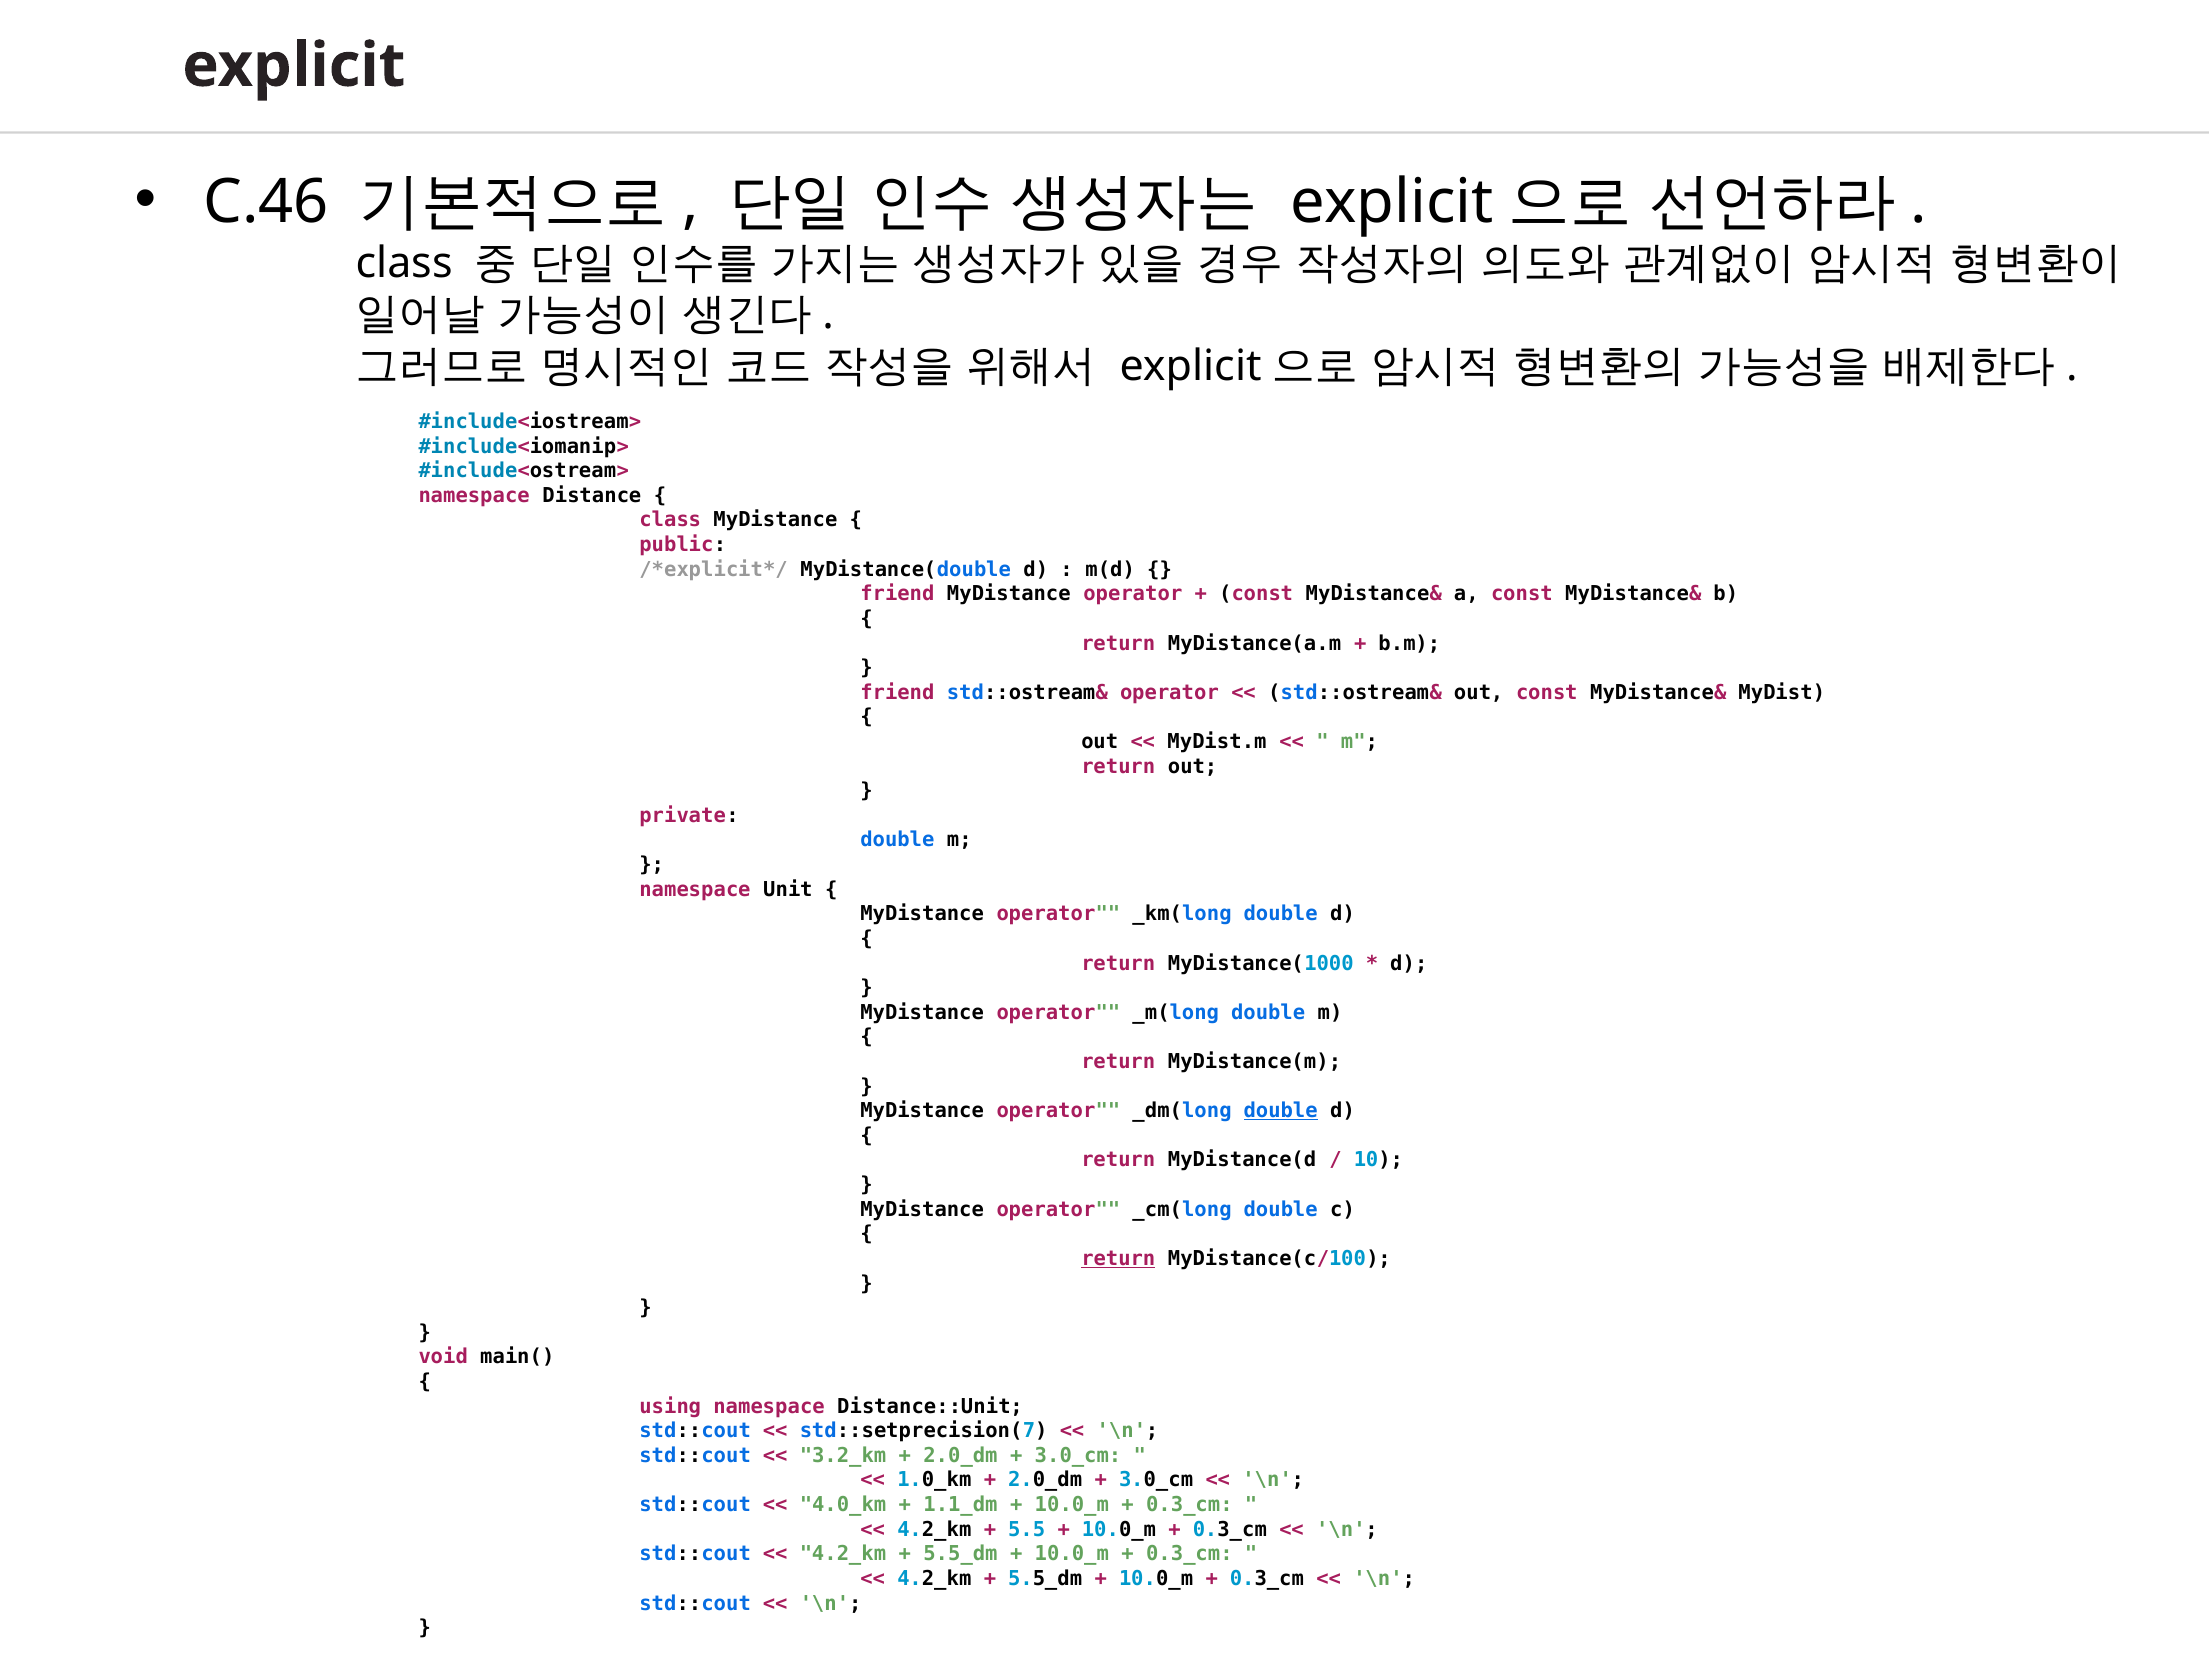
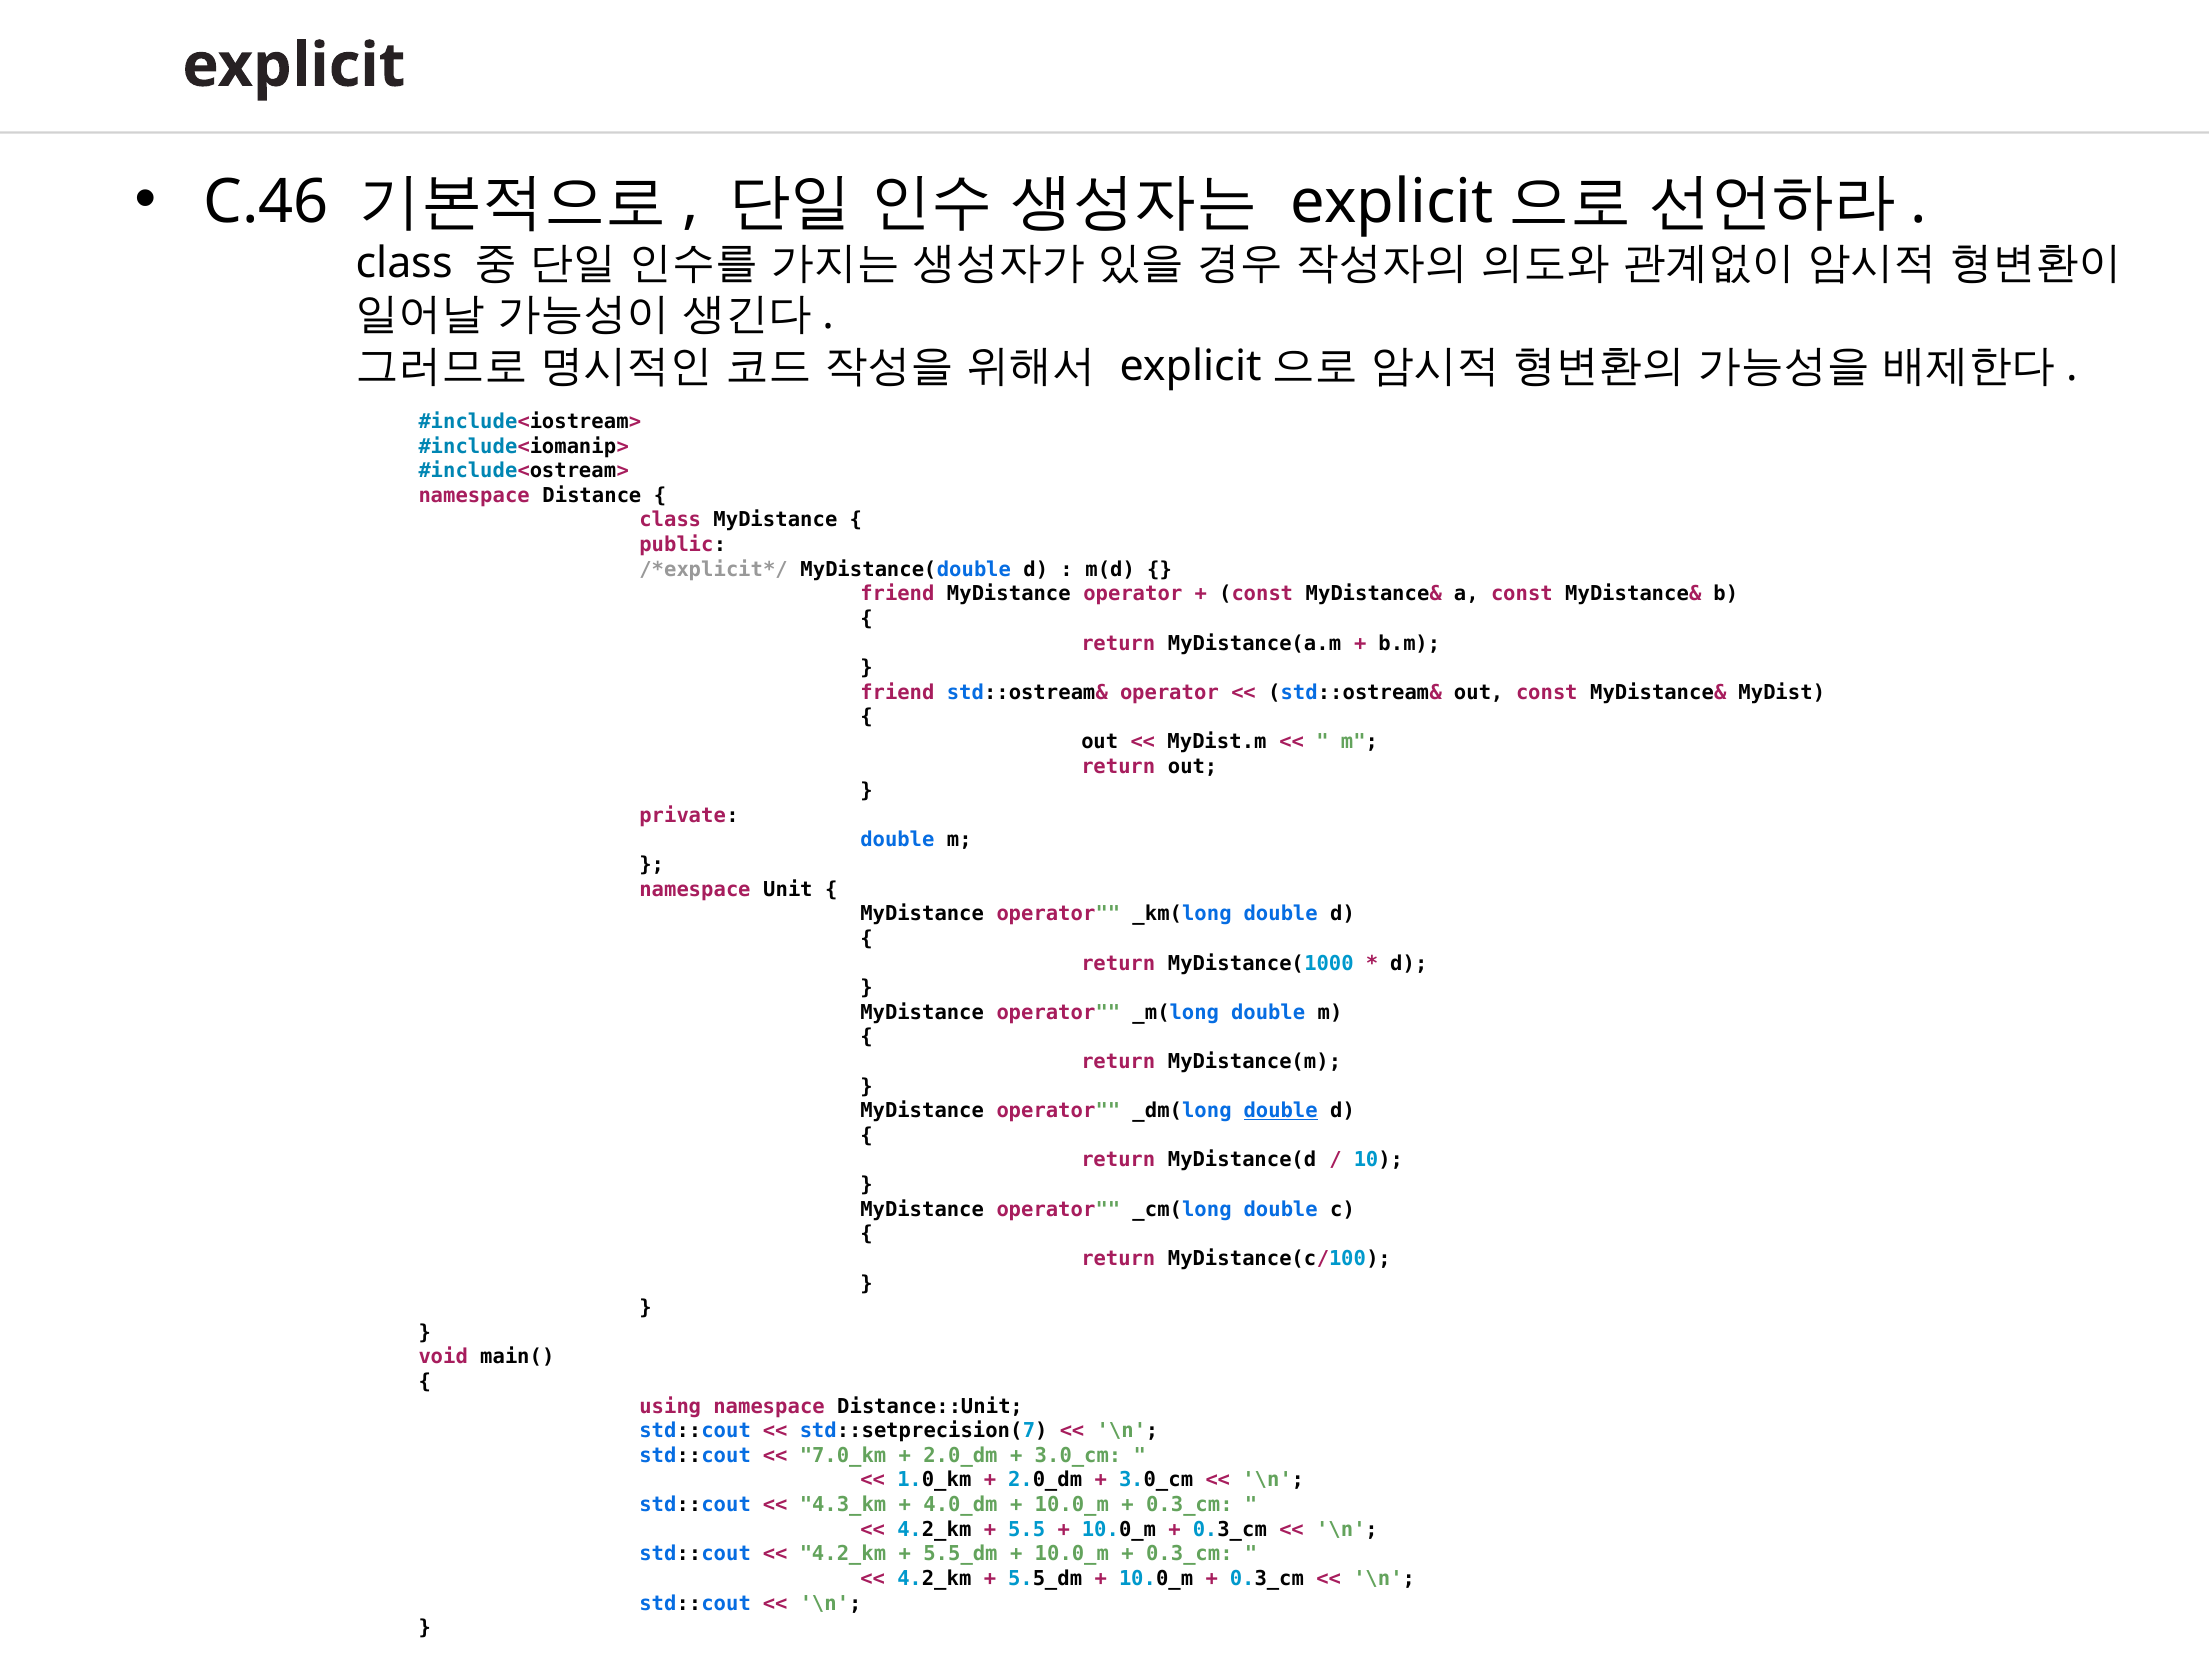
return at (1118, 1258) underline: present -> none
3.2_km: 3.2_km -> 7.0_km
4.0_km: 4.0_km -> 4.3_km
1.1_dm: 1.1_dm -> 4.0_dm
